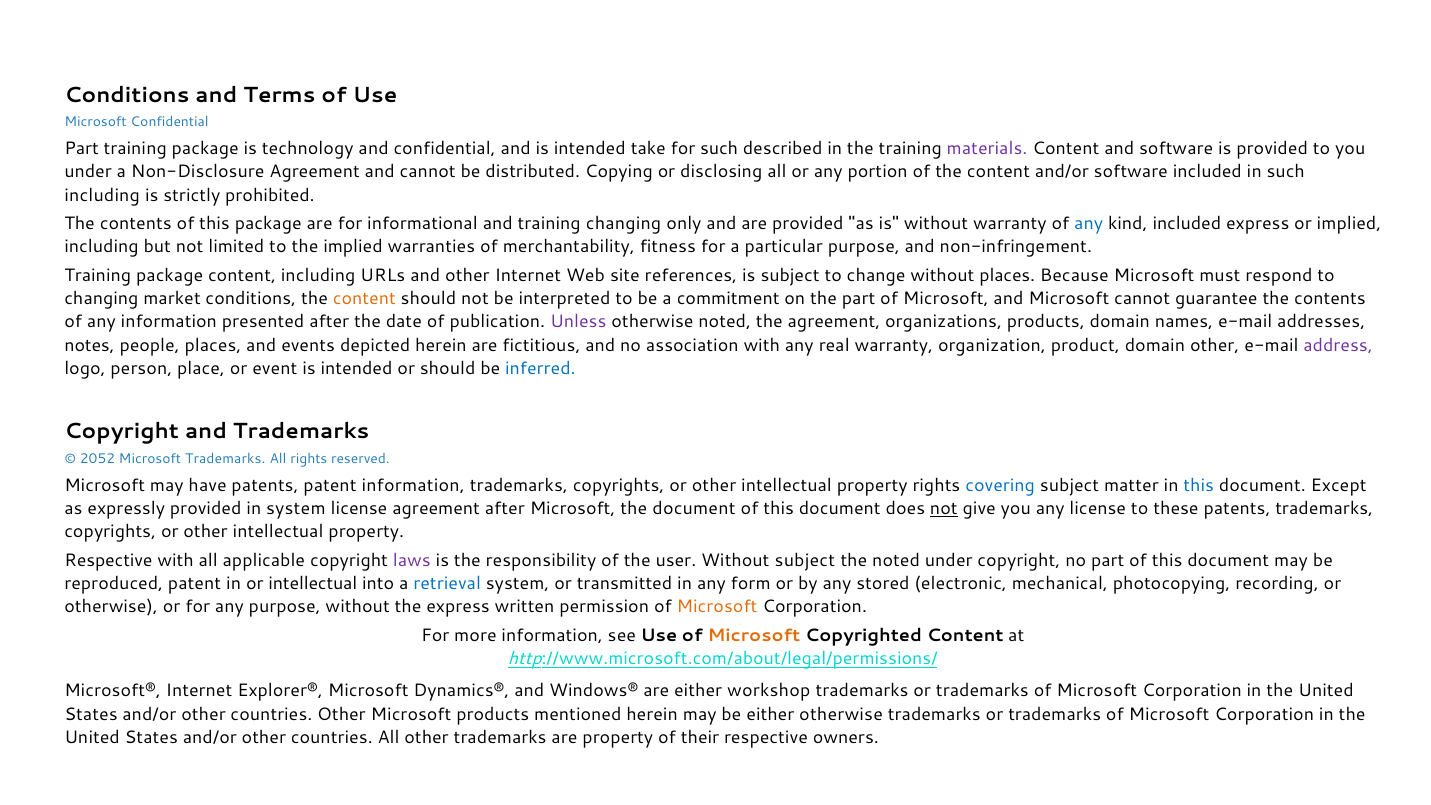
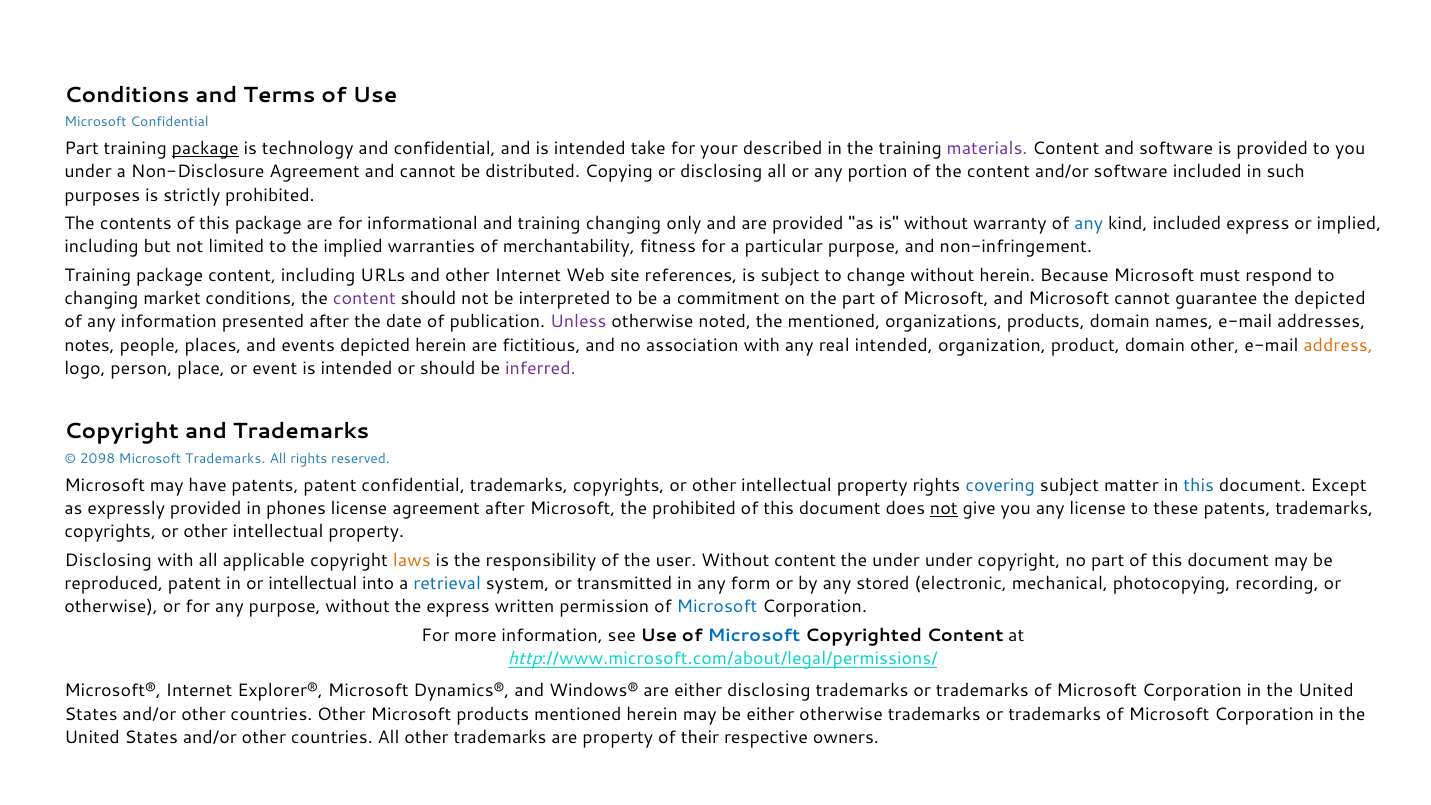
package at (205, 149) underline: none -> present
for such: such -> your
including at (102, 195): including -> purposes
without places: places -> herein
content at (364, 299) colour: orange -> purple
guarantee the contents: contents -> depicted
the agreement: agreement -> mentioned
real warranty: warranty -> intended
address colour: purple -> orange
inferred colour: blue -> purple
2052: 2052 -> 2098
patent information: information -> confidential
in system: system -> phones
the document: document -> prohibited
Respective at (108, 560): Respective -> Disclosing
laws colour: purple -> orange
Without subject: subject -> content
the noted: noted -> under
Microsoft at (717, 607) colour: orange -> blue
Microsoft at (754, 635) colour: orange -> blue
either workshop: workshop -> disclosing
